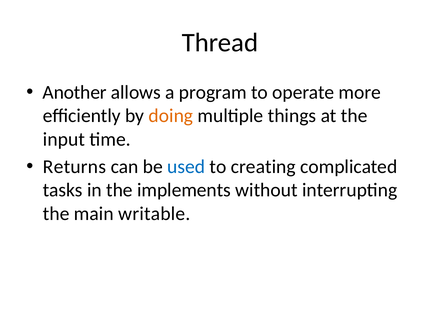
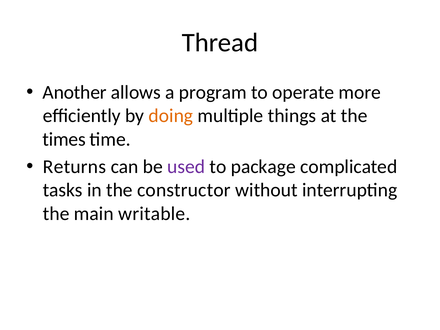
input: input -> times
used colour: blue -> purple
creating: creating -> package
implements: implements -> constructor
